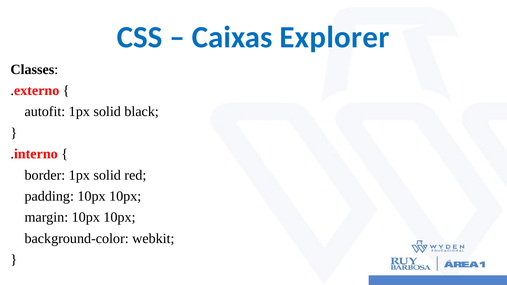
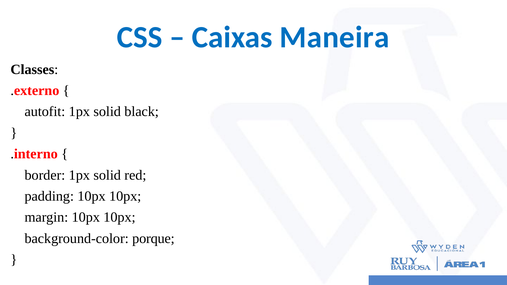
Explorer: Explorer -> Maneira
webkit: webkit -> porque
